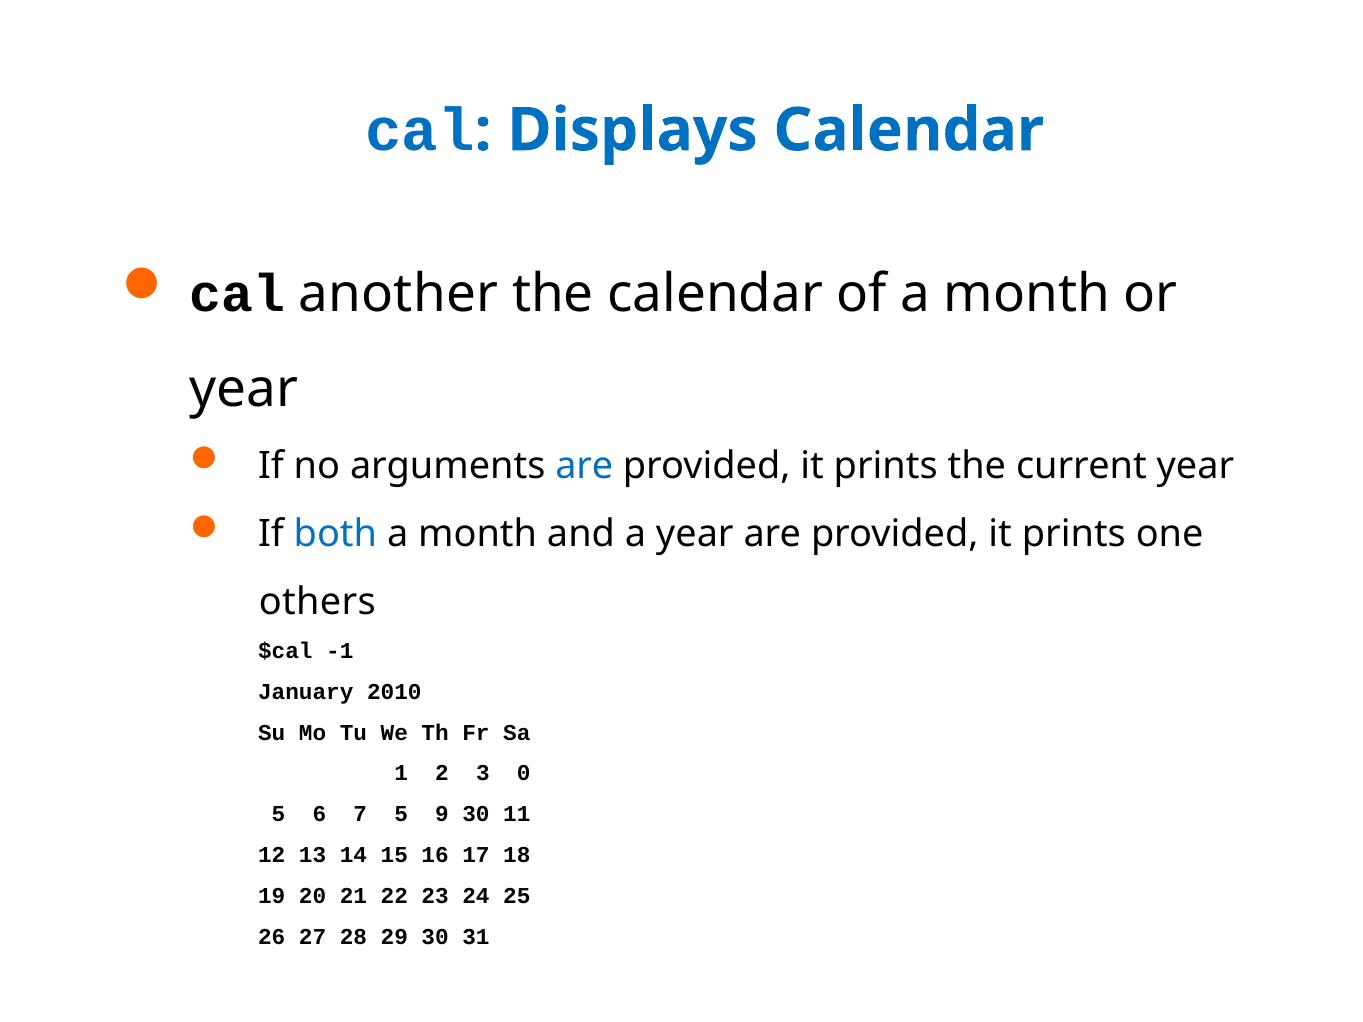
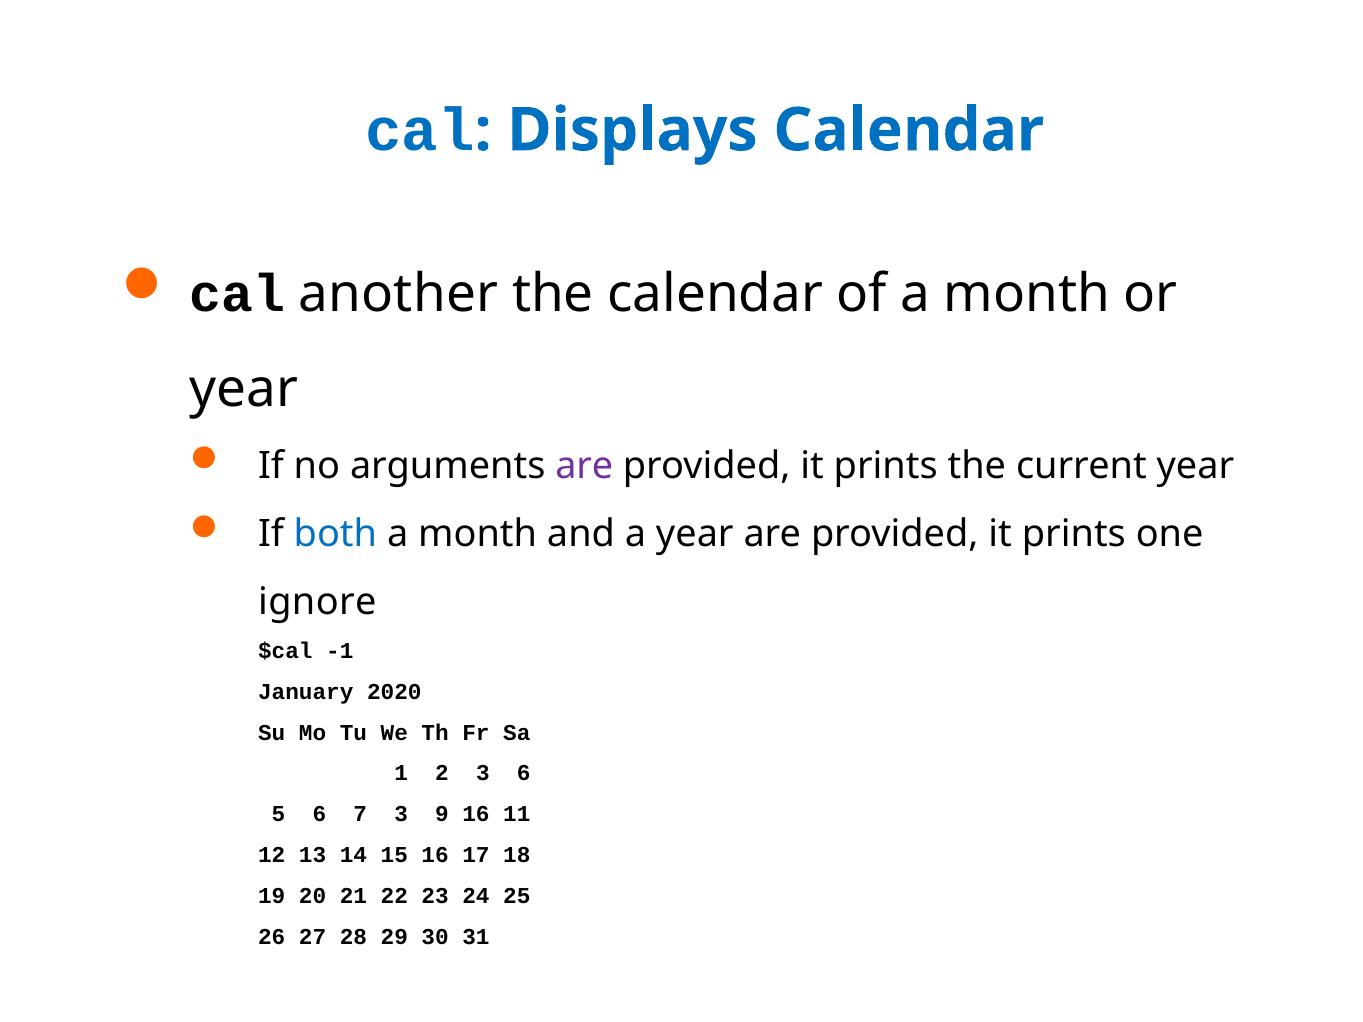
are at (584, 466) colour: blue -> purple
others: others -> ignore
2010: 2010 -> 2020
3 0: 0 -> 6
7 5: 5 -> 3
9 30: 30 -> 16
